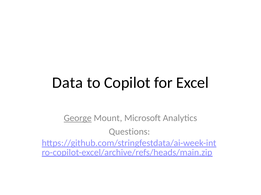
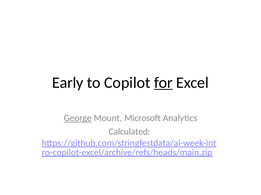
Data: Data -> Early
for underline: none -> present
Questions: Questions -> Calculated
